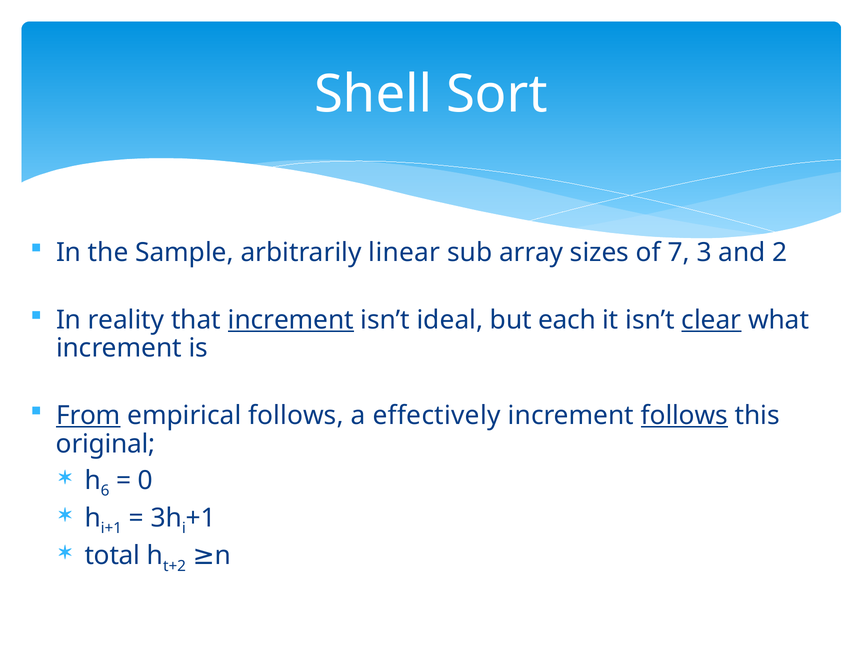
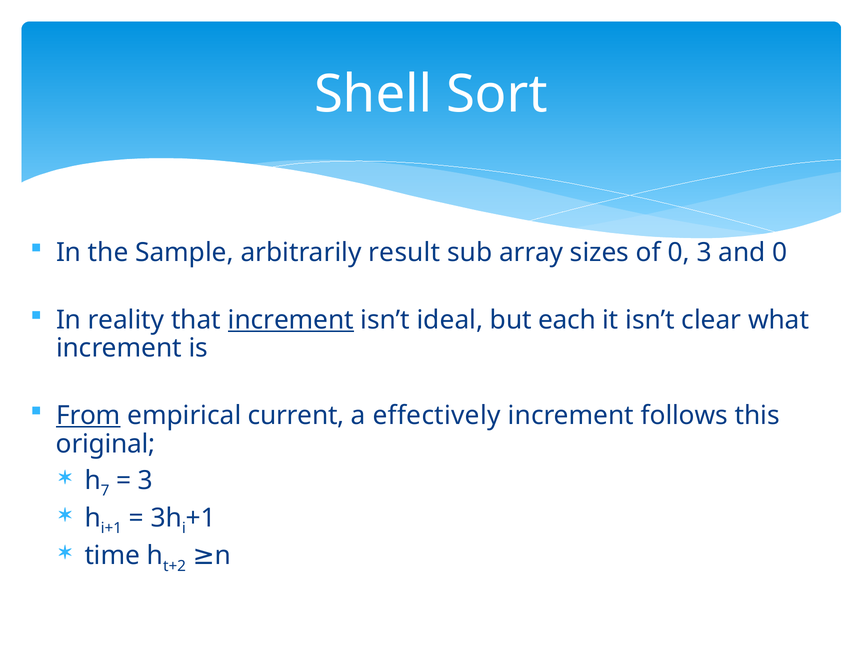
linear: linear -> result
of 7: 7 -> 0
and 2: 2 -> 0
clear underline: present -> none
empirical follows: follows -> current
follows at (684, 416) underline: present -> none
6: 6 -> 7
0 at (145, 481): 0 -> 3
total: total -> time
